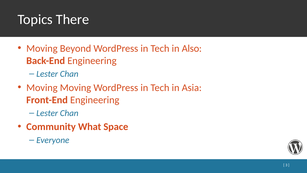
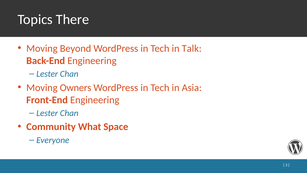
Also: Also -> Talk
Moving Moving: Moving -> Owners
